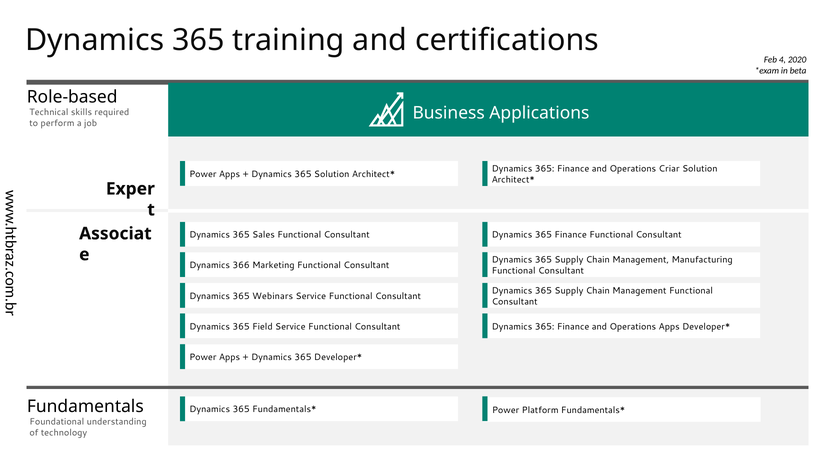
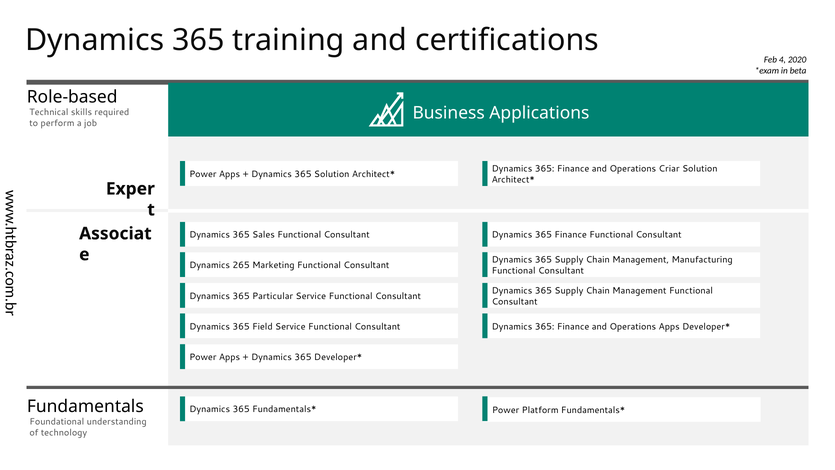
366: 366 -> 265
Webinars: Webinars -> Particular
